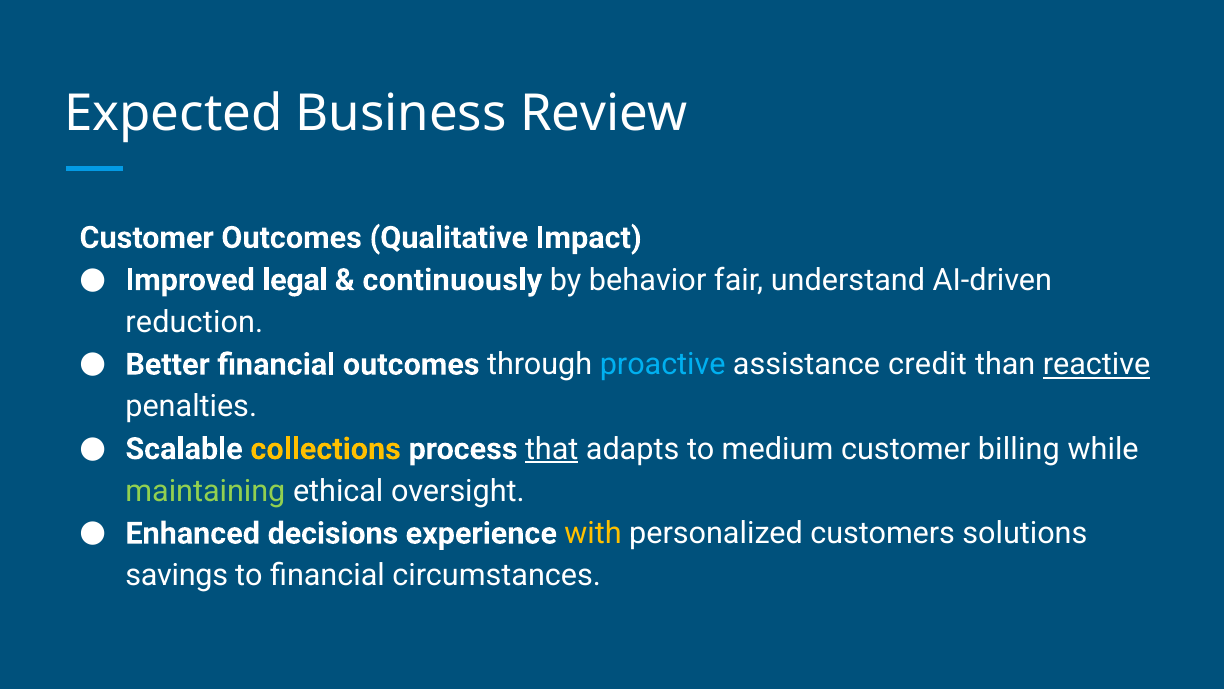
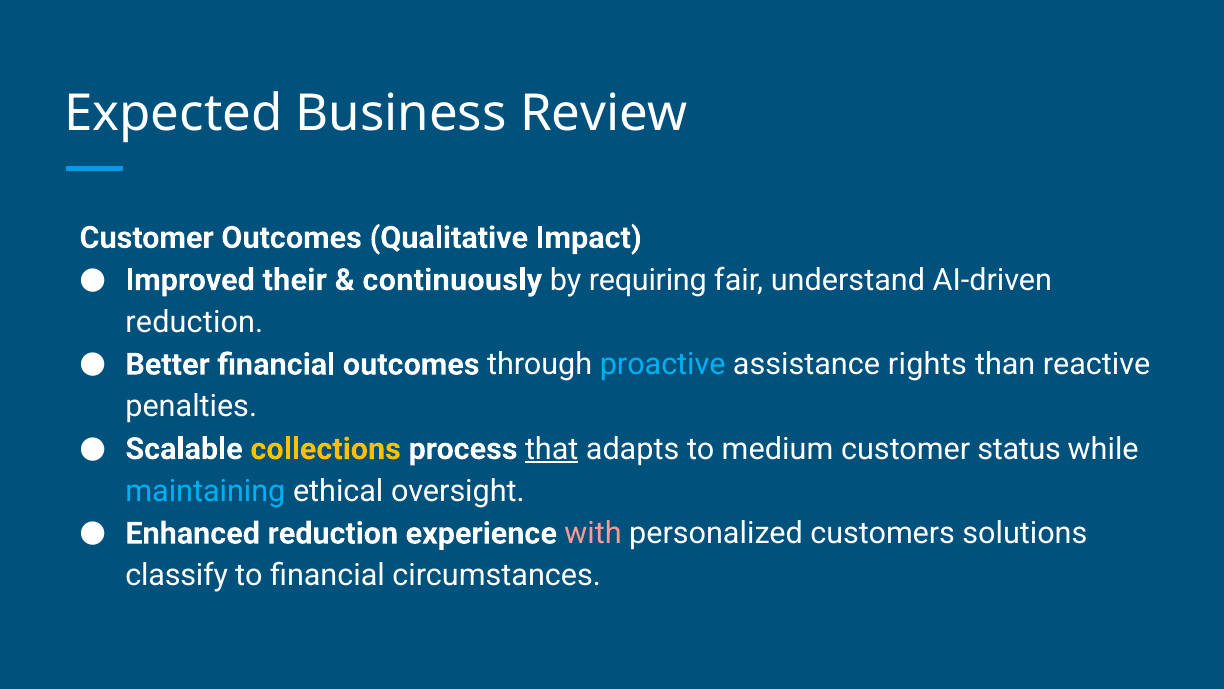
legal: legal -> their
behavior: behavior -> requiring
credit: credit -> rights
reactive underline: present -> none
billing: billing -> status
maintaining colour: light green -> light blue
Enhanced decisions: decisions -> reduction
with colour: yellow -> pink
savings: savings -> classify
